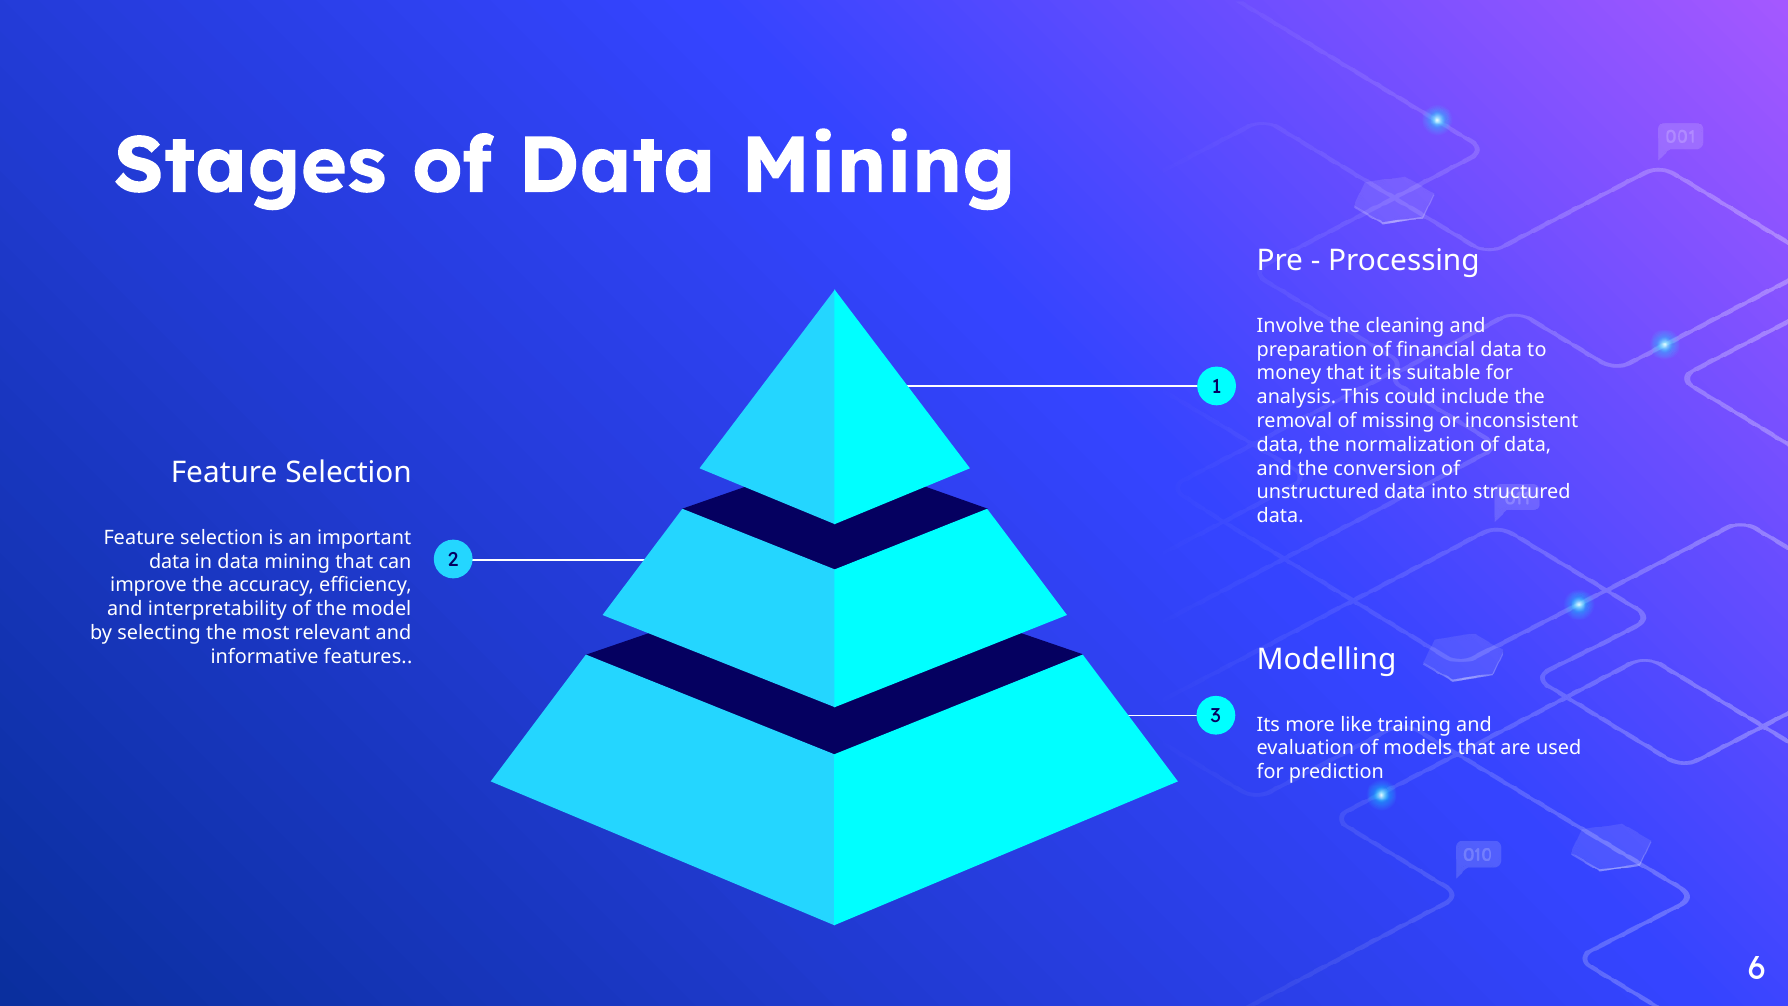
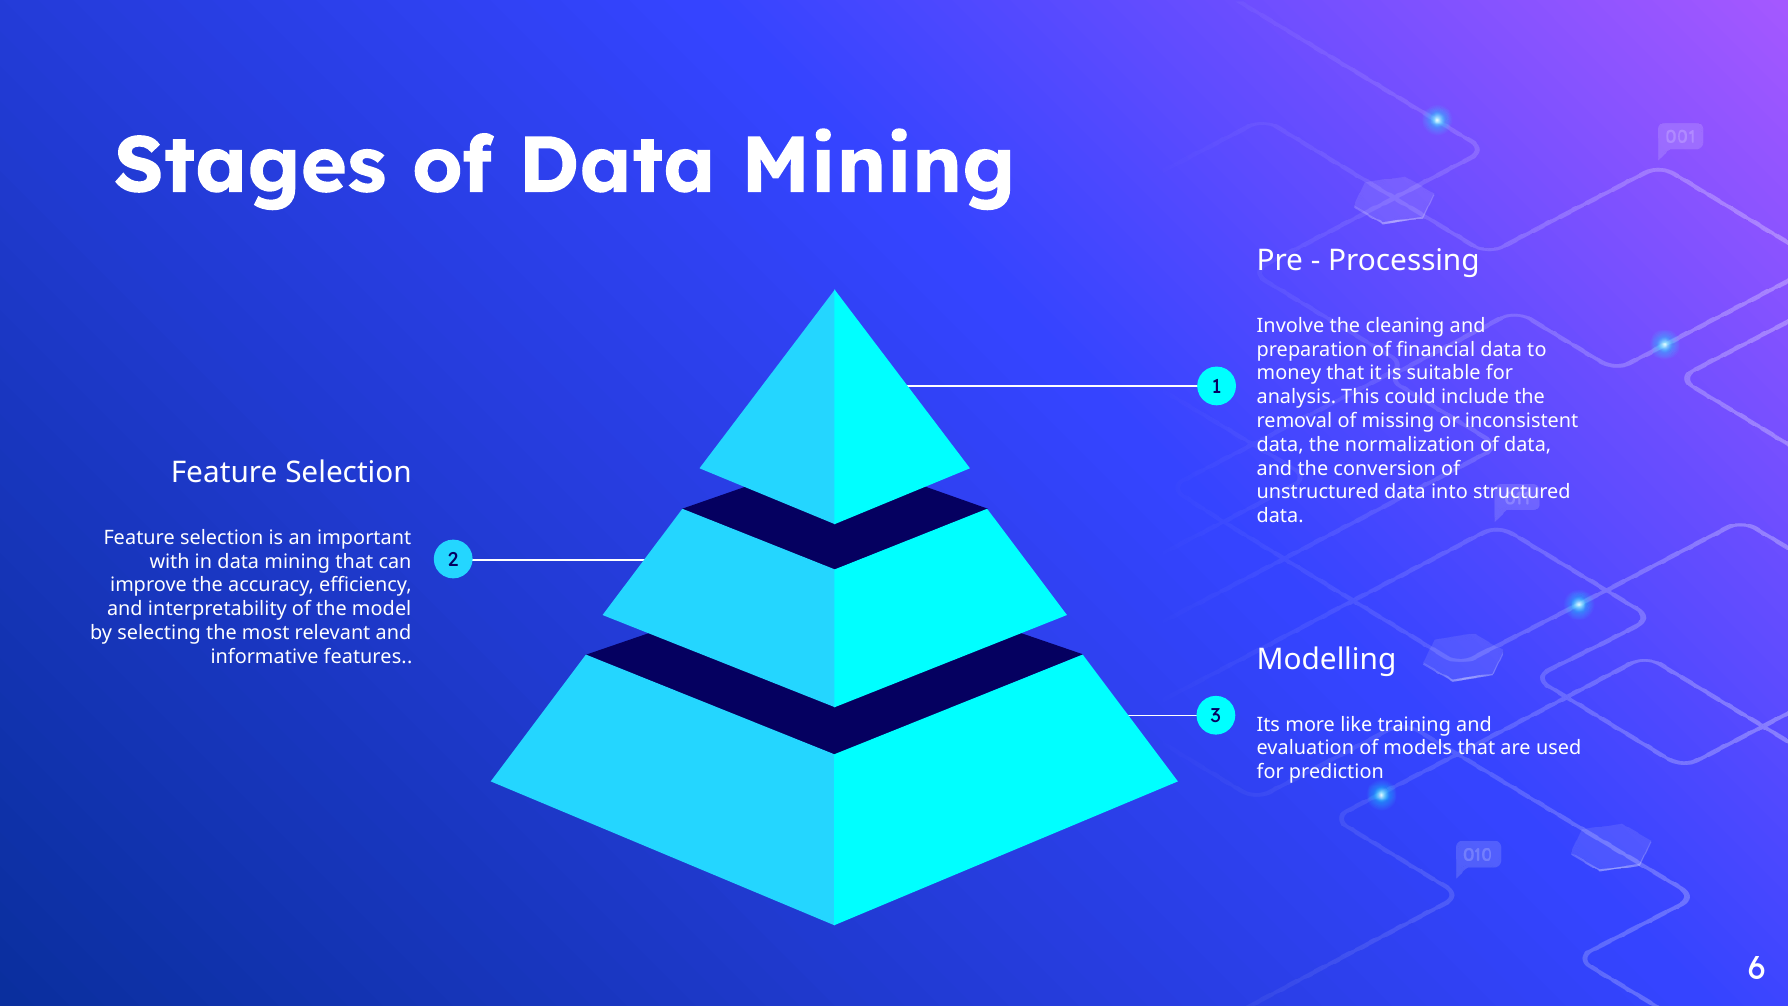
data at (170, 562): data -> with
